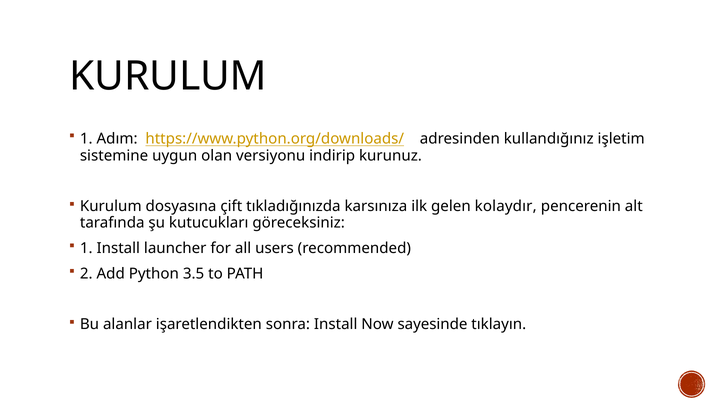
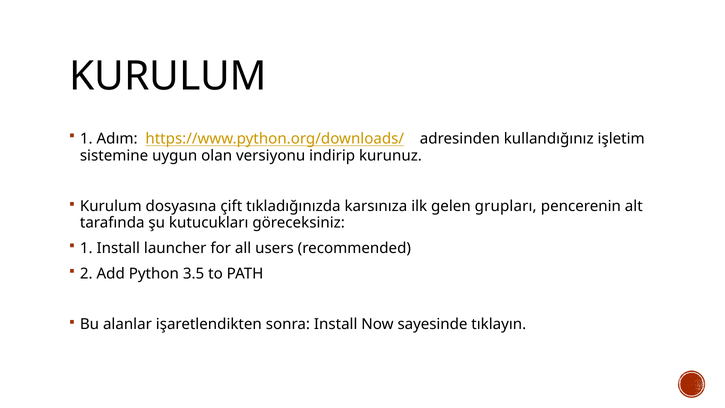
kolaydır: kolaydır -> grupları
